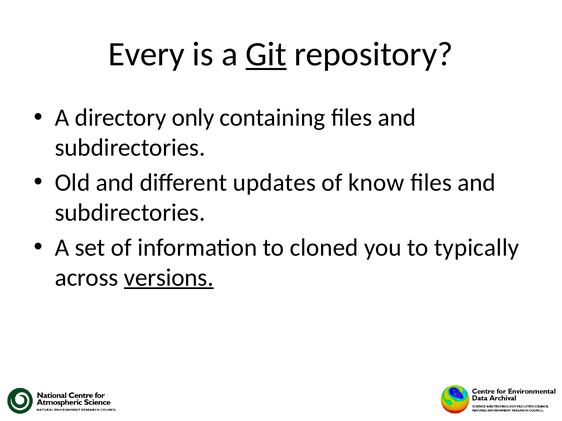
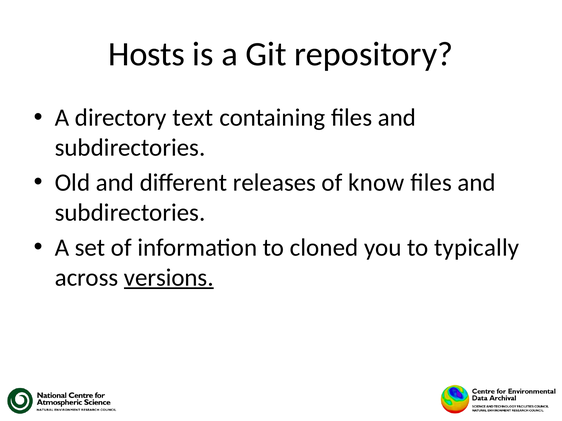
Every: Every -> Hosts
Git underline: present -> none
only: only -> text
updates: updates -> releases
